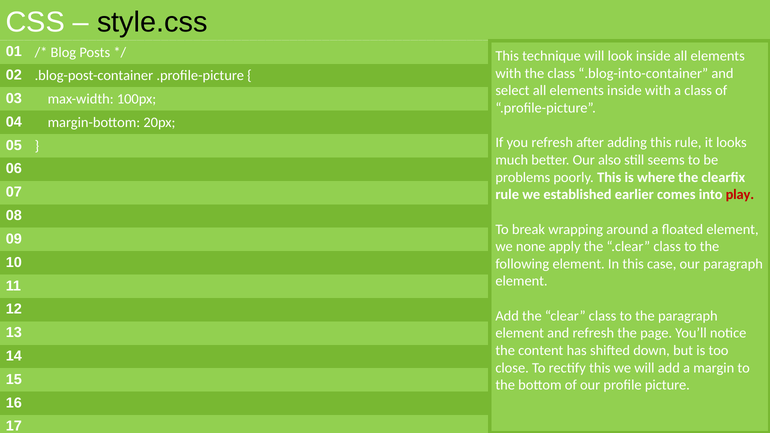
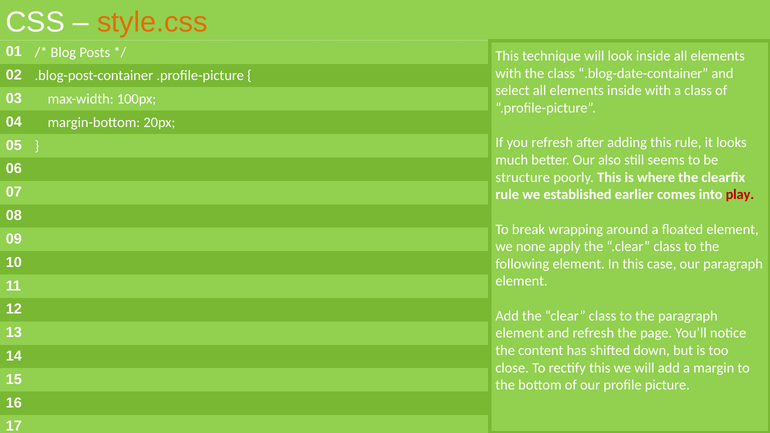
style.css colour: black -> orange
.blog-into-container: .blog-into-container -> .blog-date-container
problems: problems -> structure
